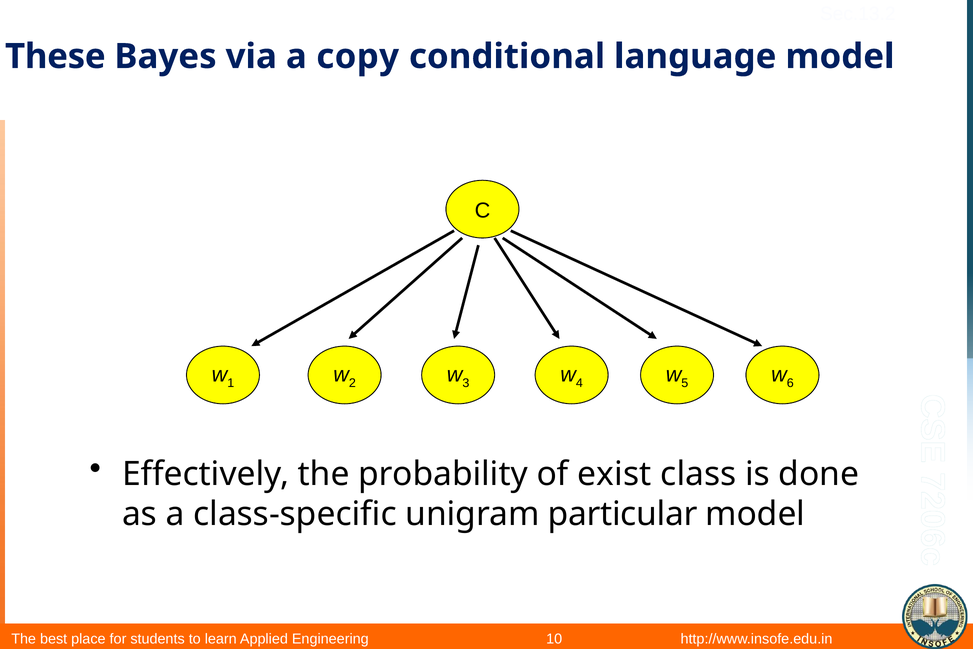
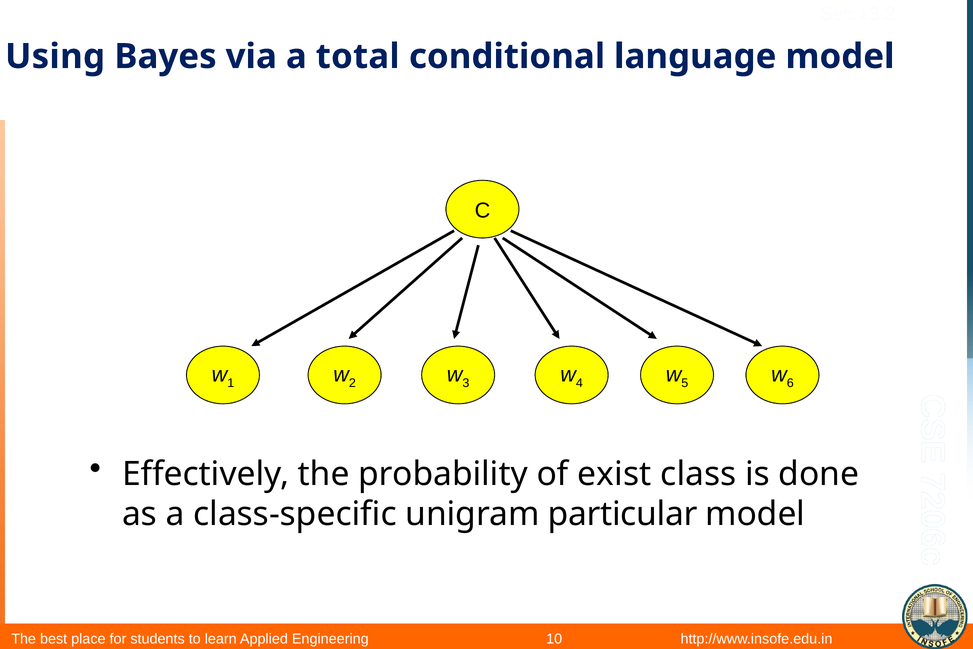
These: These -> Using
copy: copy -> total
